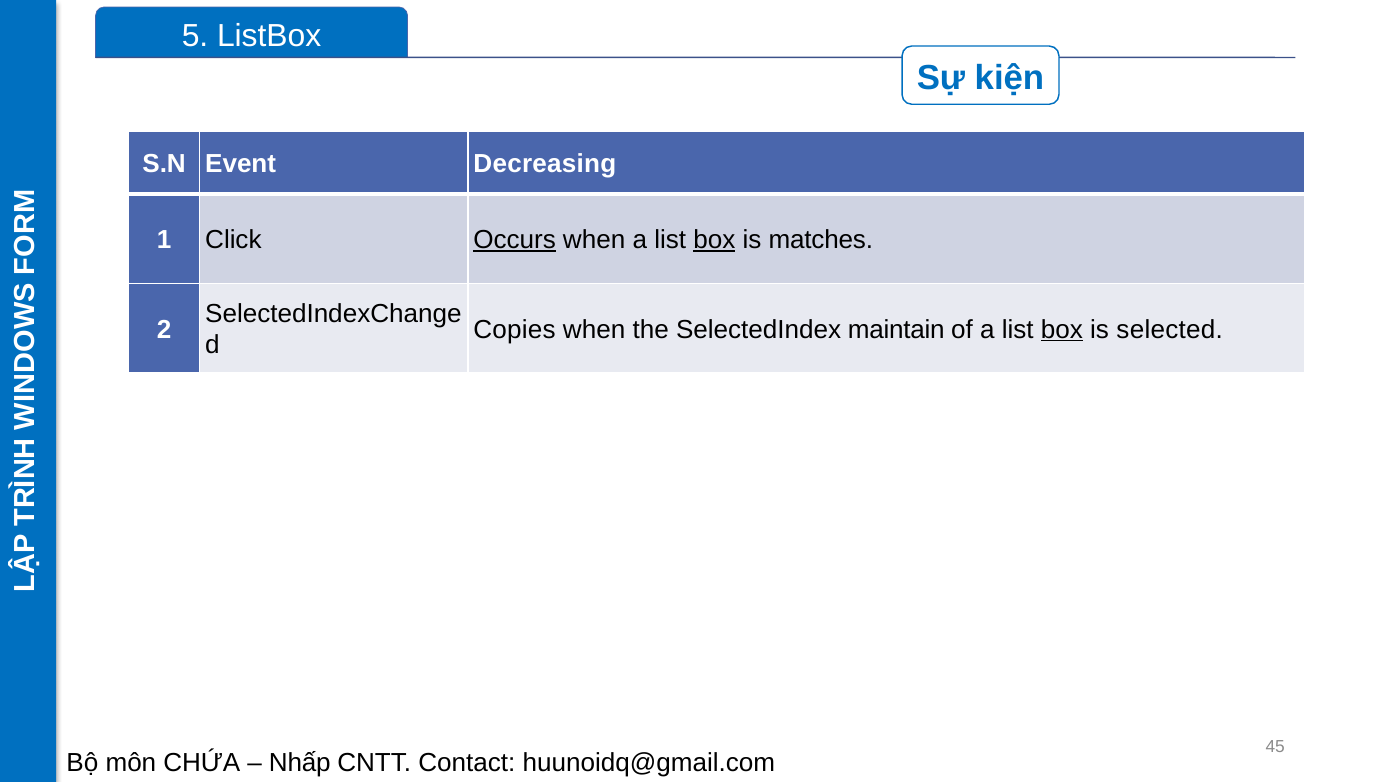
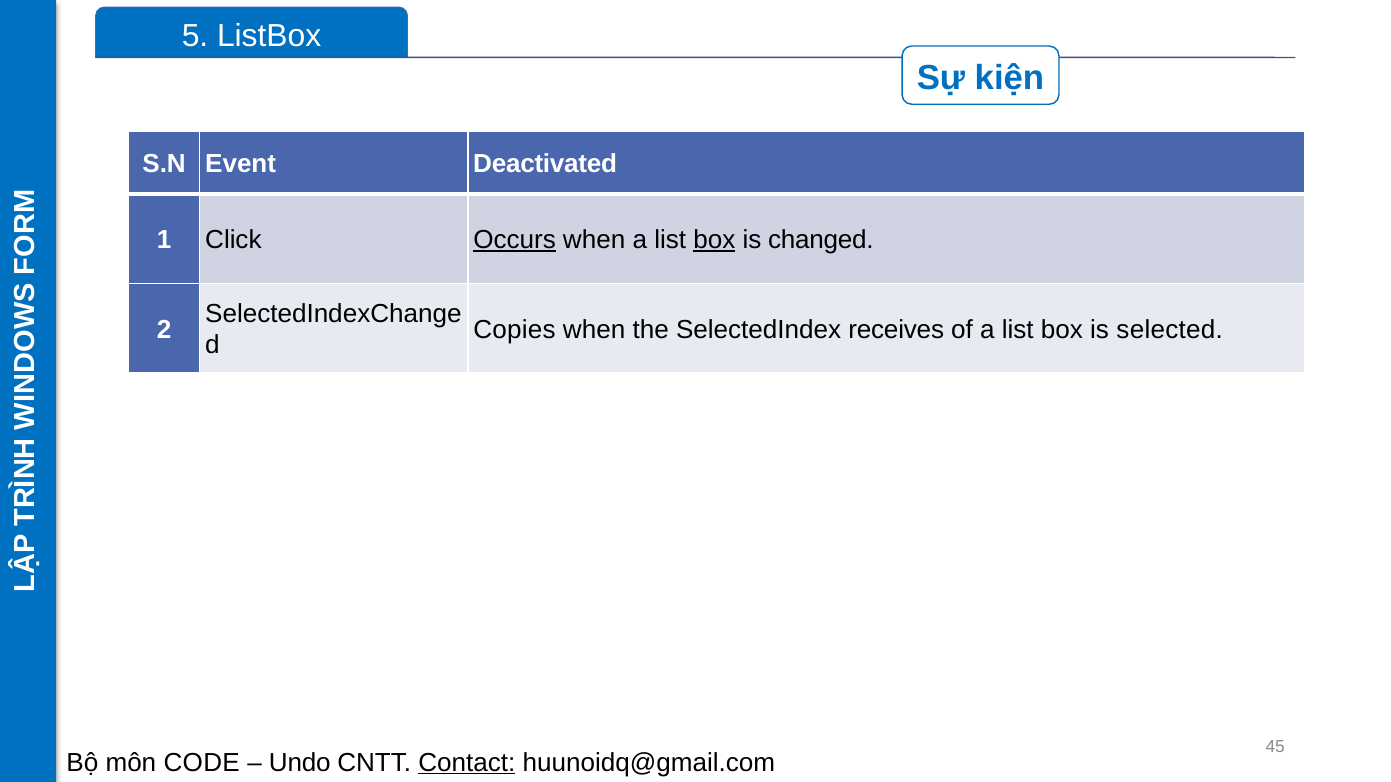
Decreasing: Decreasing -> Deactivated
matches: matches -> changed
maintain: maintain -> receives
box at (1062, 330) underline: present -> none
CHỨA: CHỨA -> CODE
Nhấp: Nhấp -> Undo
Contact underline: none -> present
